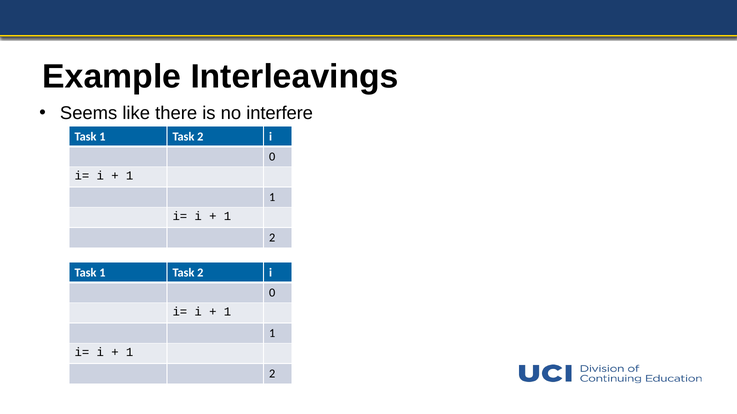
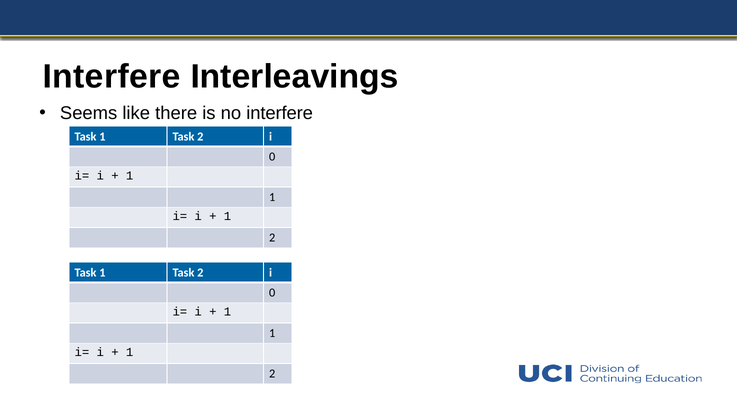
Example at (112, 77): Example -> Interfere
